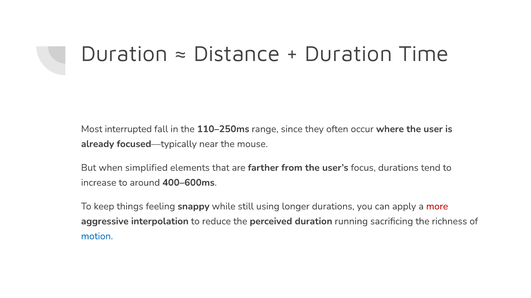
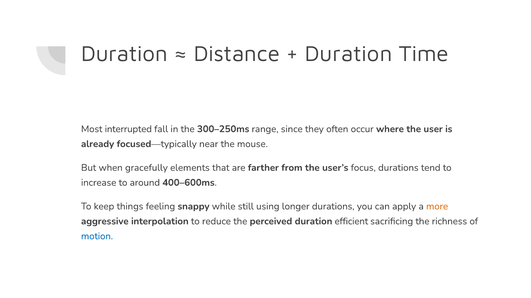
110–250ms: 110–250ms -> 300–250ms
simplified: simplified -> gracefully
more colour: red -> orange
running: running -> efficient
